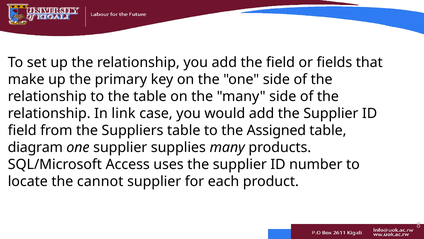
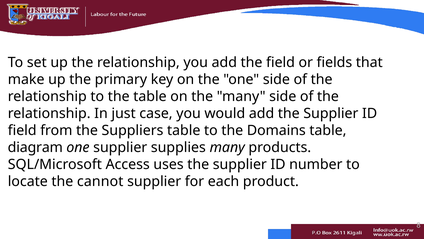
link: link -> just
Assigned: Assigned -> Domains
